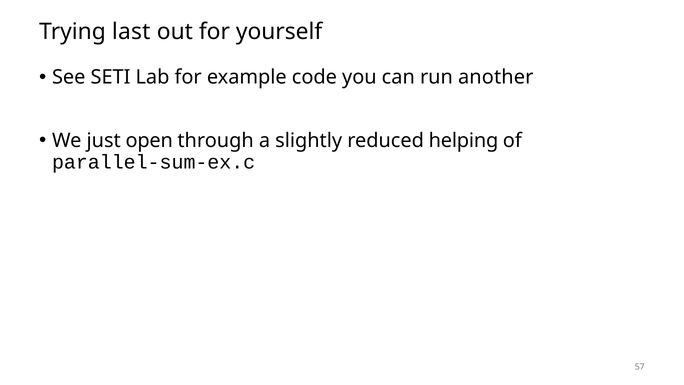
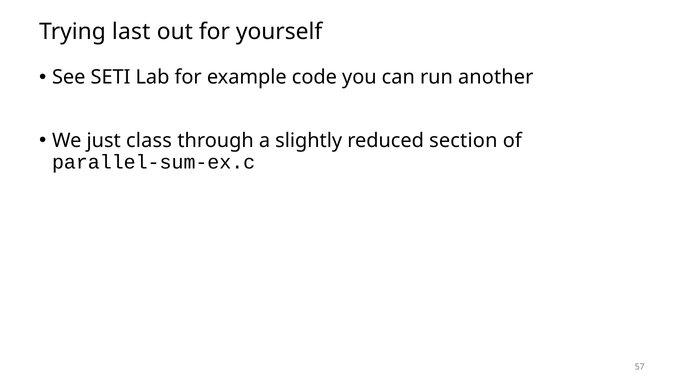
open: open -> class
helping: helping -> section
